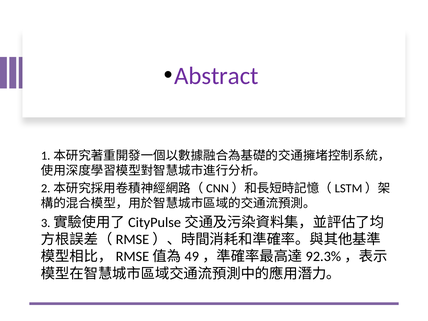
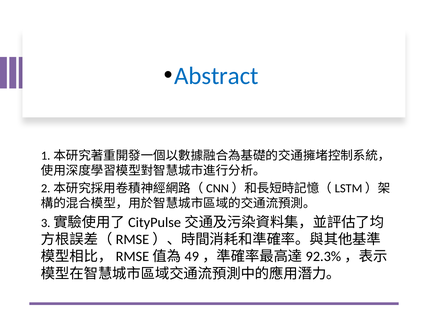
Abstract colour: purple -> blue
